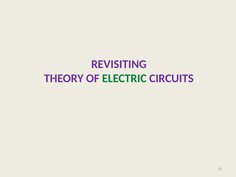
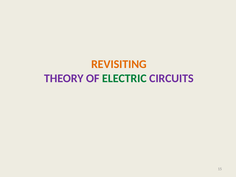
REVISITING colour: purple -> orange
